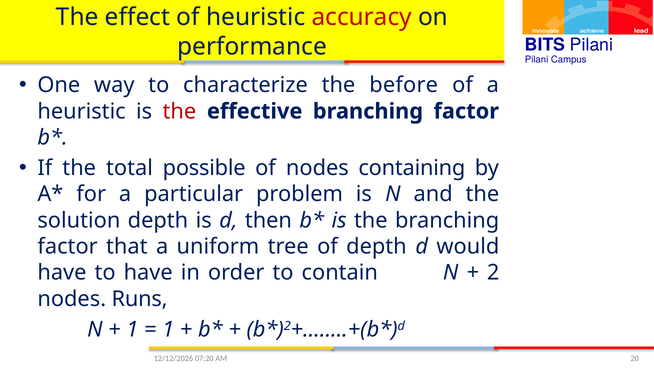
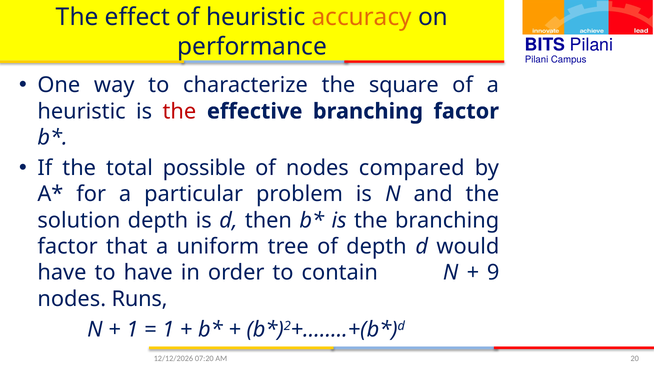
accuracy colour: red -> orange
before: before -> square
containing: containing -> compared
2: 2 -> 9
